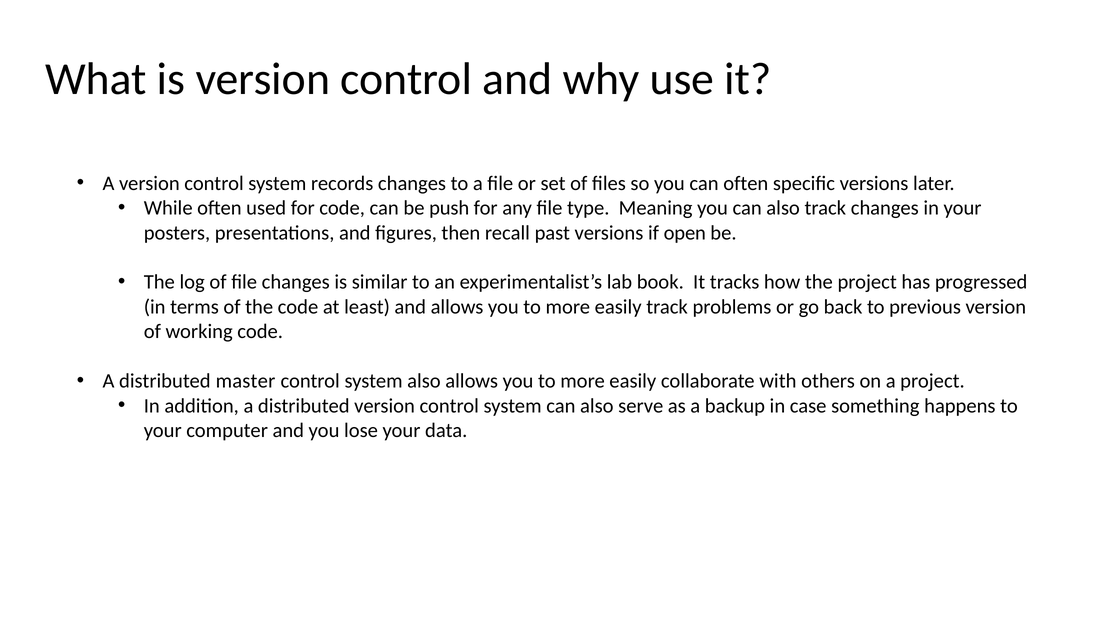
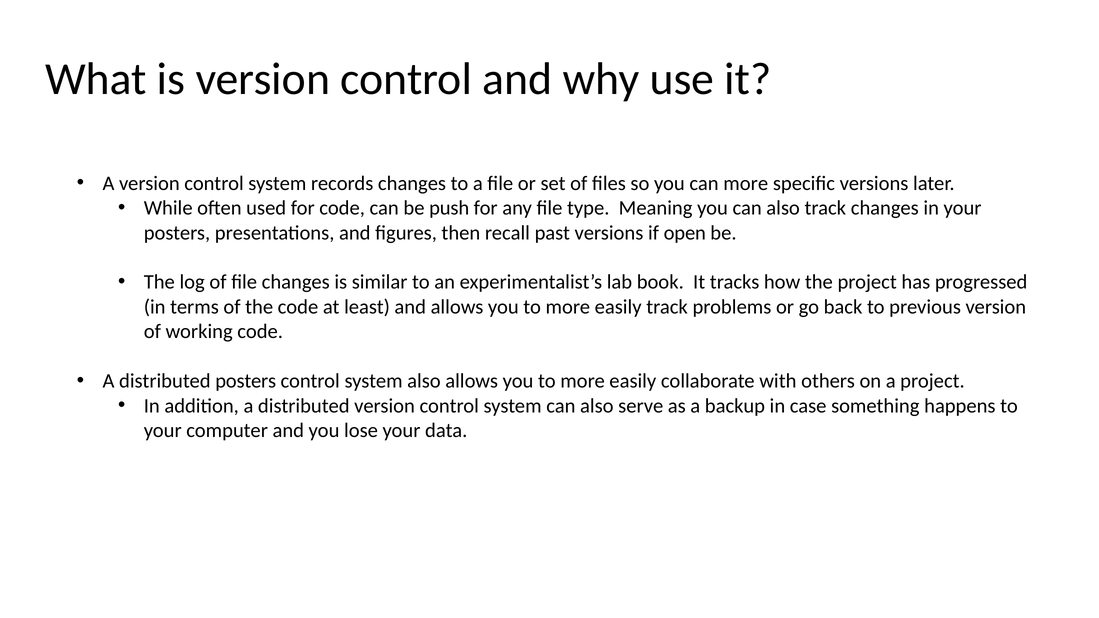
can often: often -> more
distributed master: master -> posters
